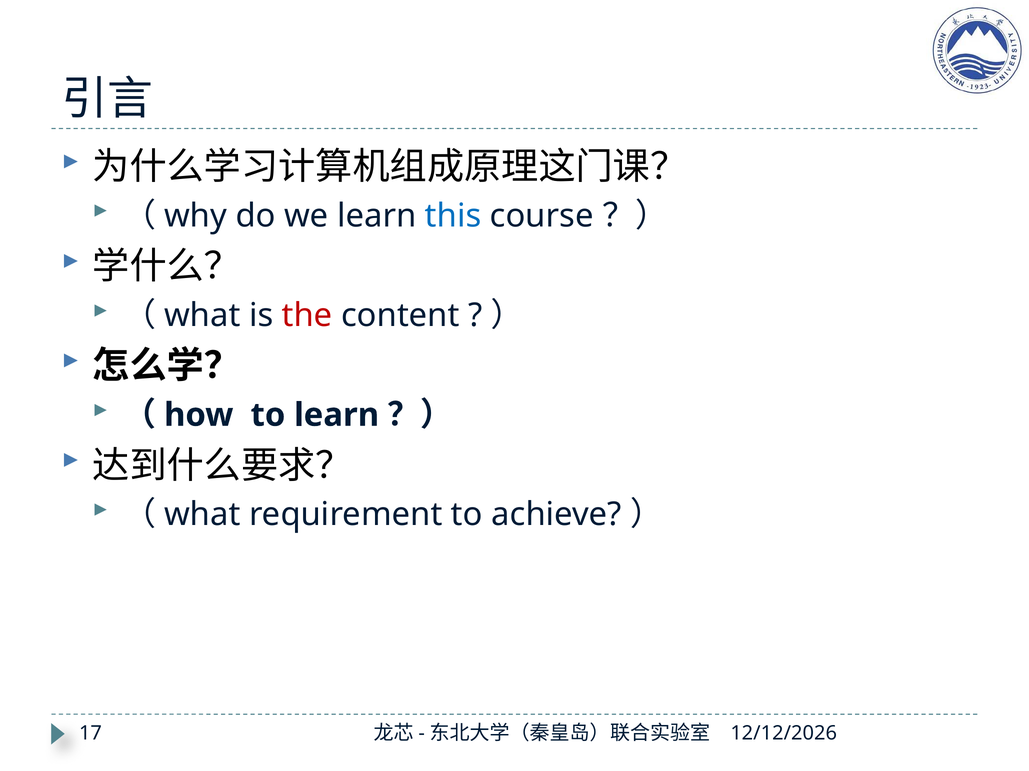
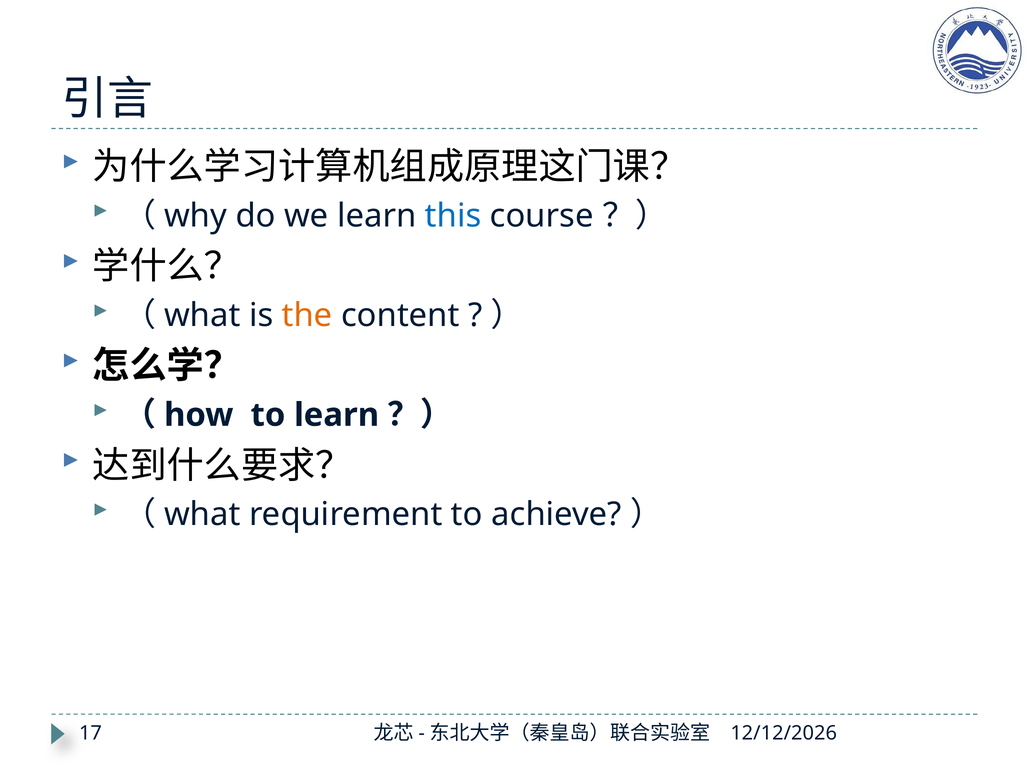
the colour: red -> orange
